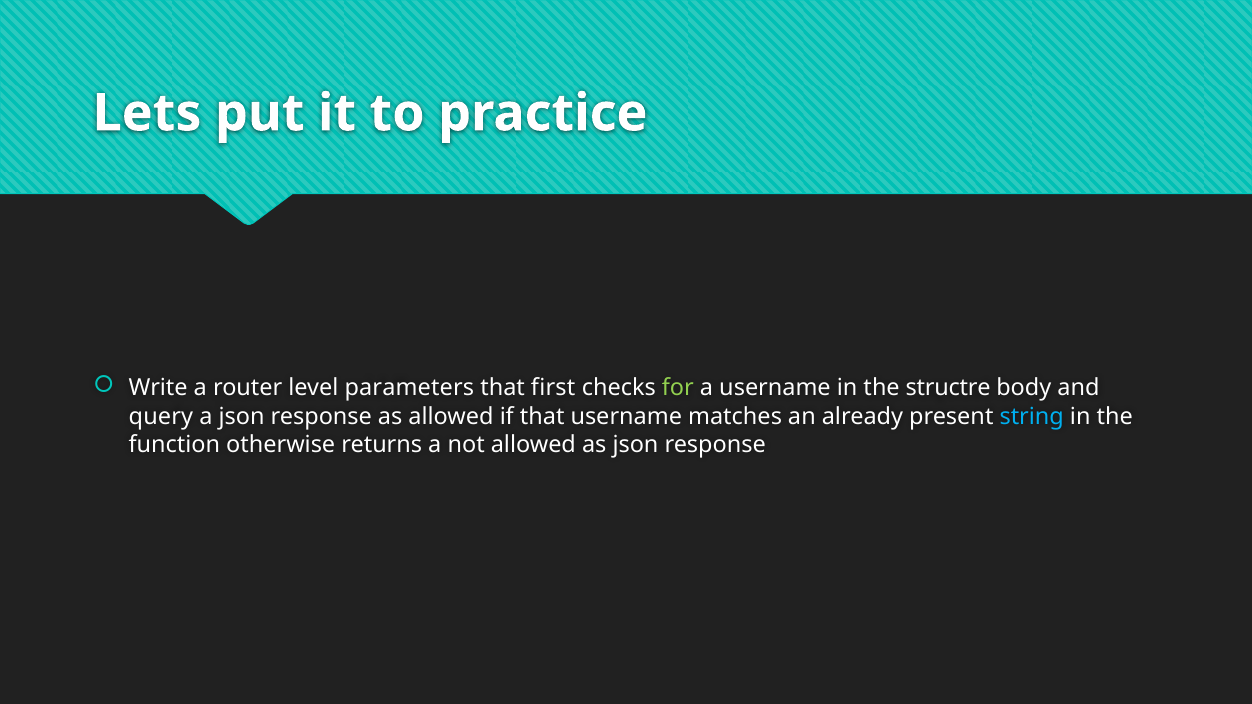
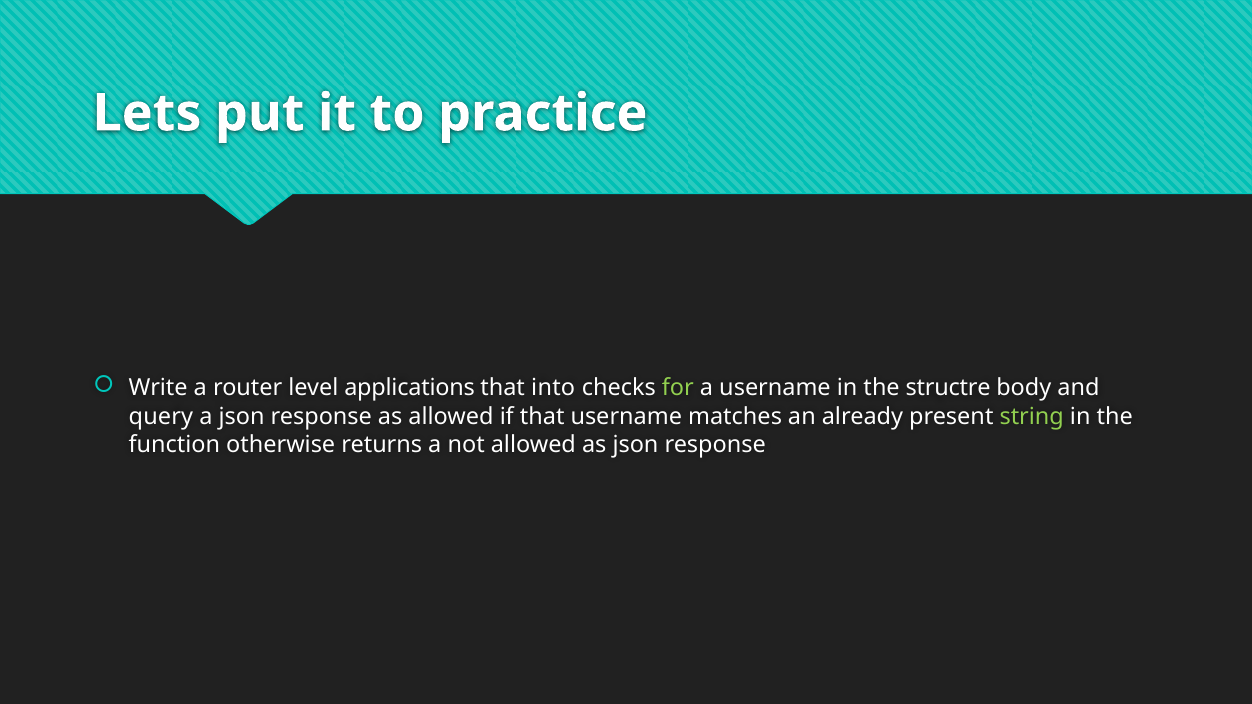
parameters: parameters -> applications
first: first -> into
string colour: light blue -> light green
